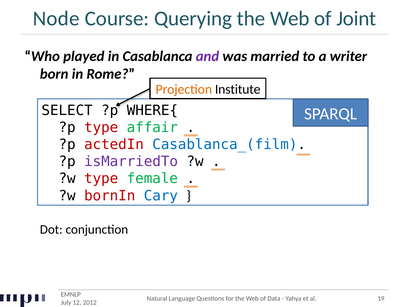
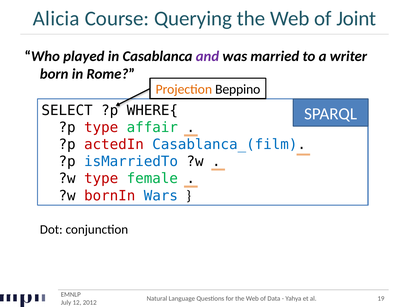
Node: Node -> Alicia
Institute: Institute -> Beppino
isMarriedTo colour: purple -> blue
Cary: Cary -> Wars
